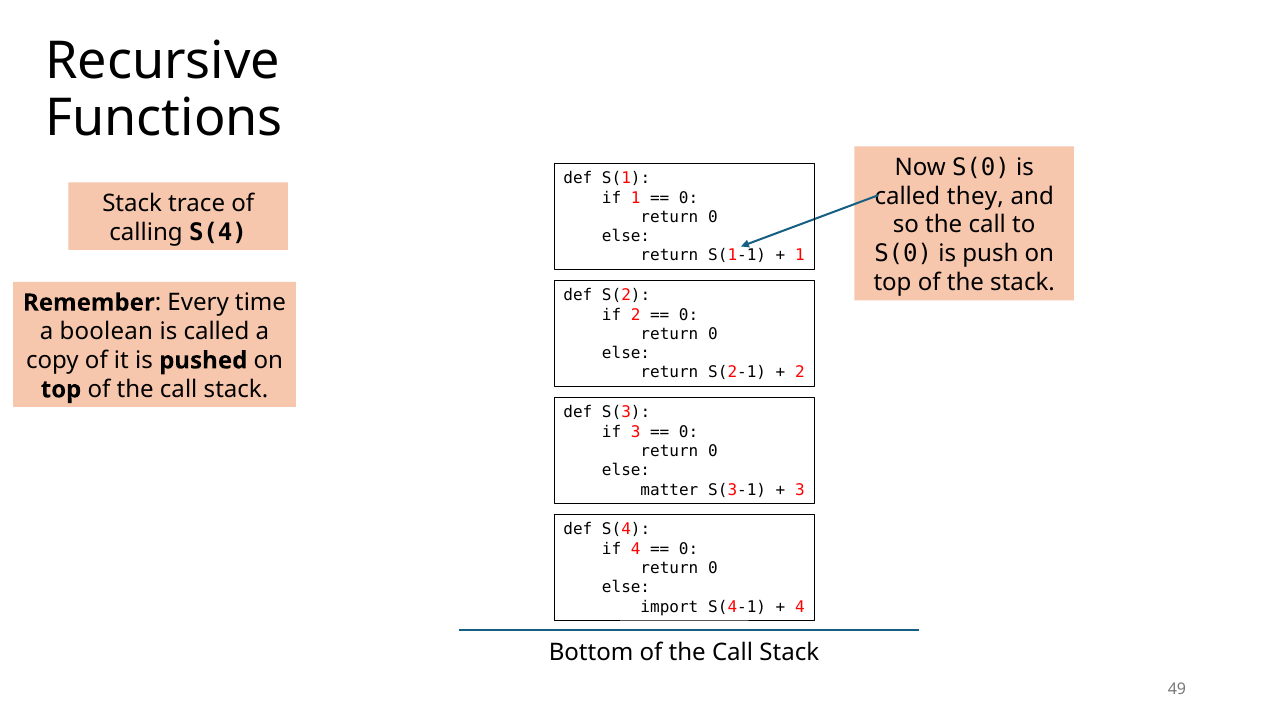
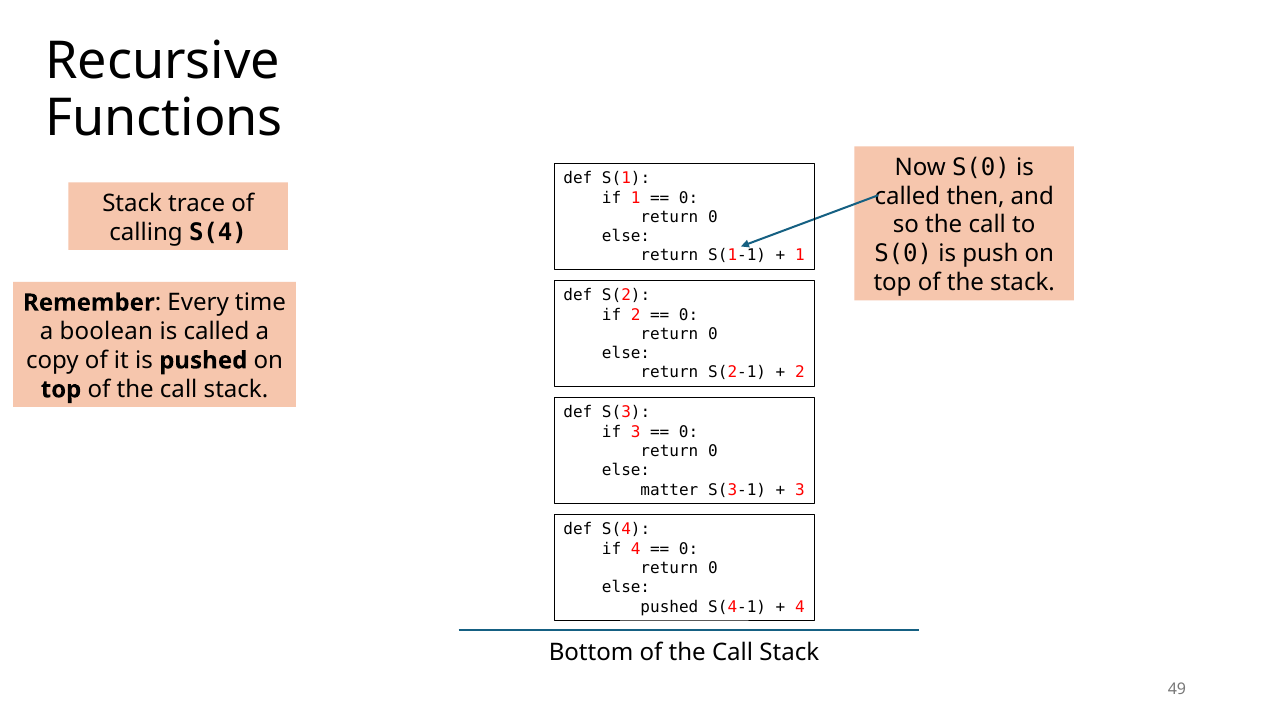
they: they -> then
import at (669, 606): import -> pushed
